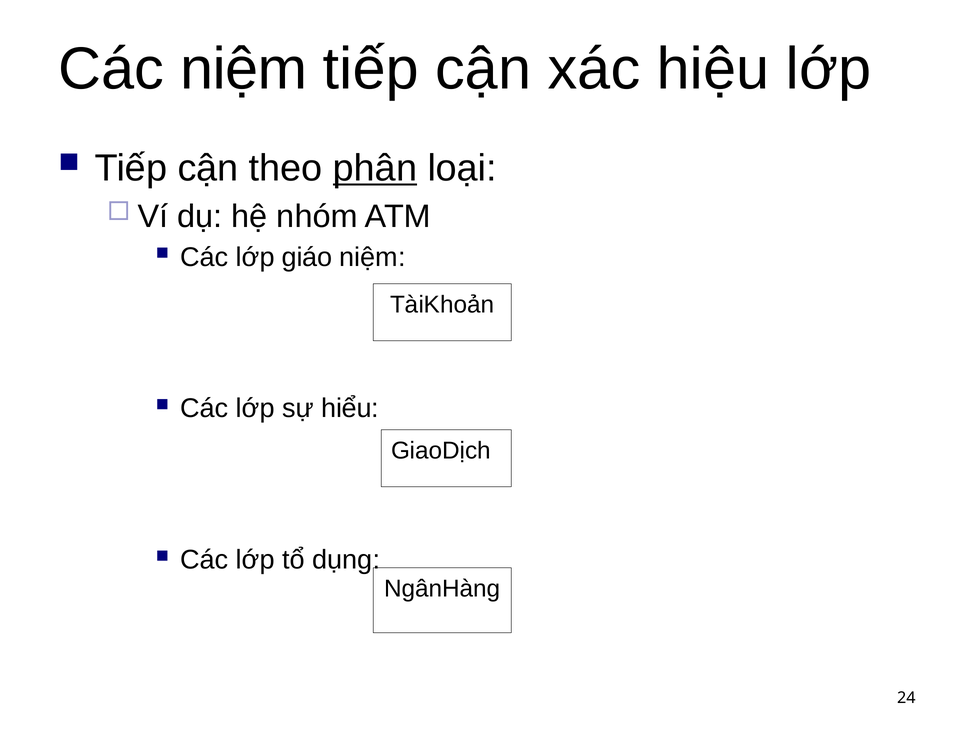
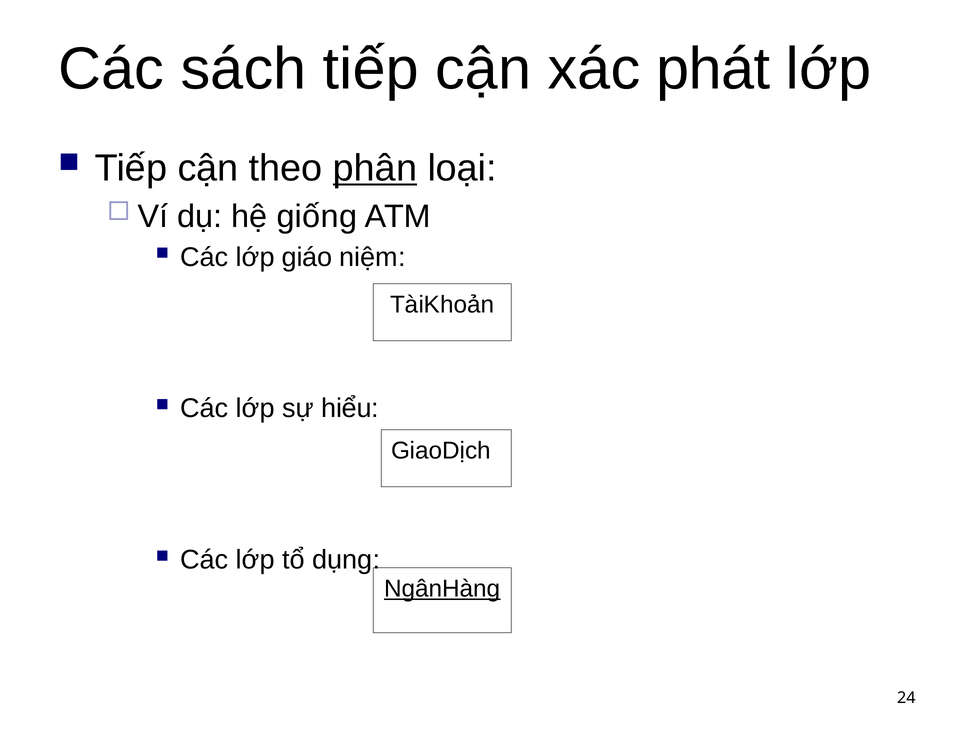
Các niệm: niệm -> sách
hiệu: hiệu -> phát
nhóm: nhóm -> giống
NgânHàng underline: none -> present
